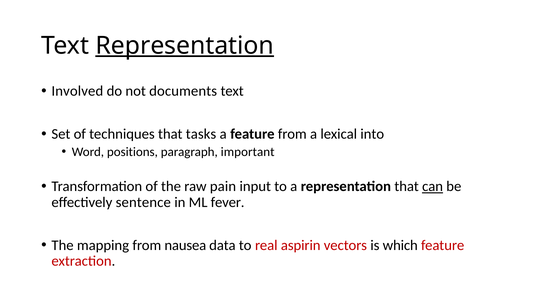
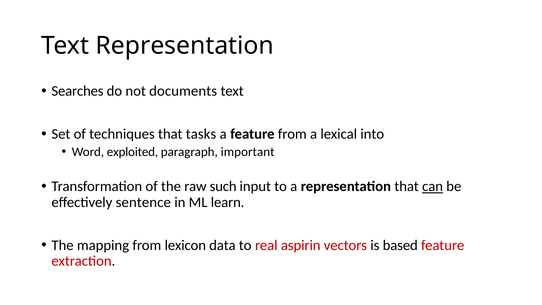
Representation at (185, 46) underline: present -> none
Involved: Involved -> Searches
positions: positions -> exploited
pain: pain -> such
fever: fever -> learn
nausea: nausea -> lexicon
which: which -> based
